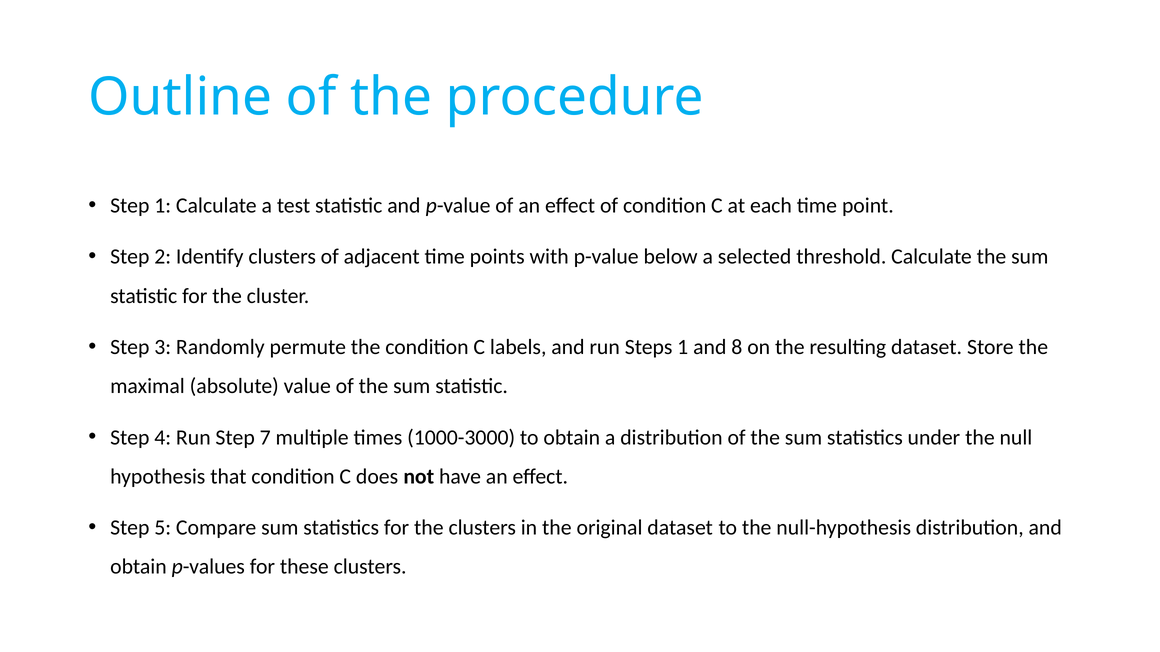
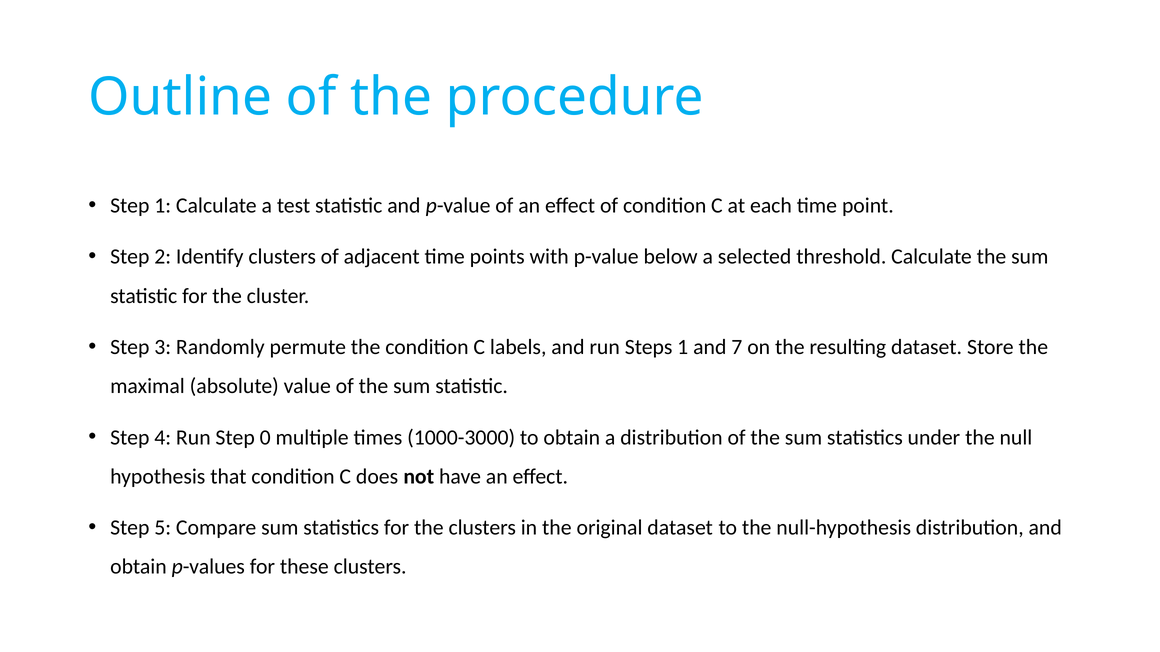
8: 8 -> 7
7: 7 -> 0
